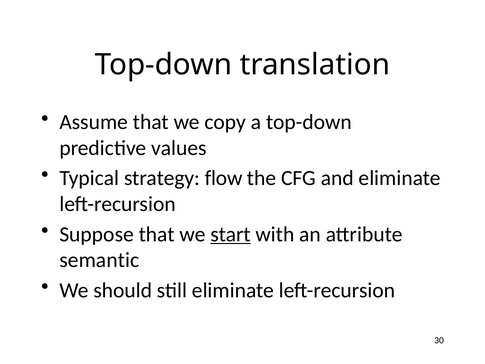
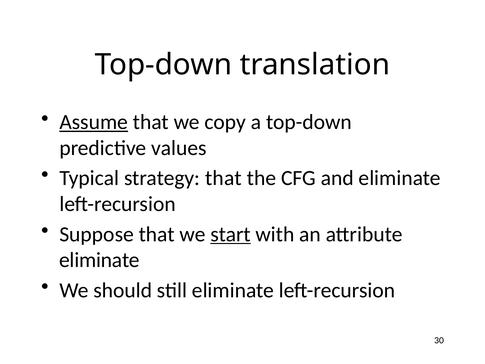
Assume underline: none -> present
strategy flow: flow -> that
semantic at (99, 260): semantic -> eliminate
